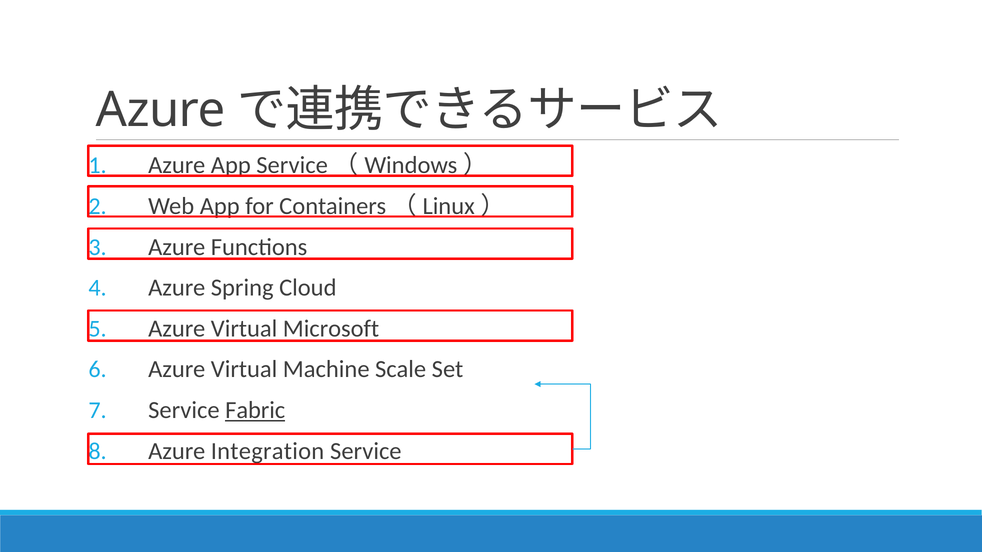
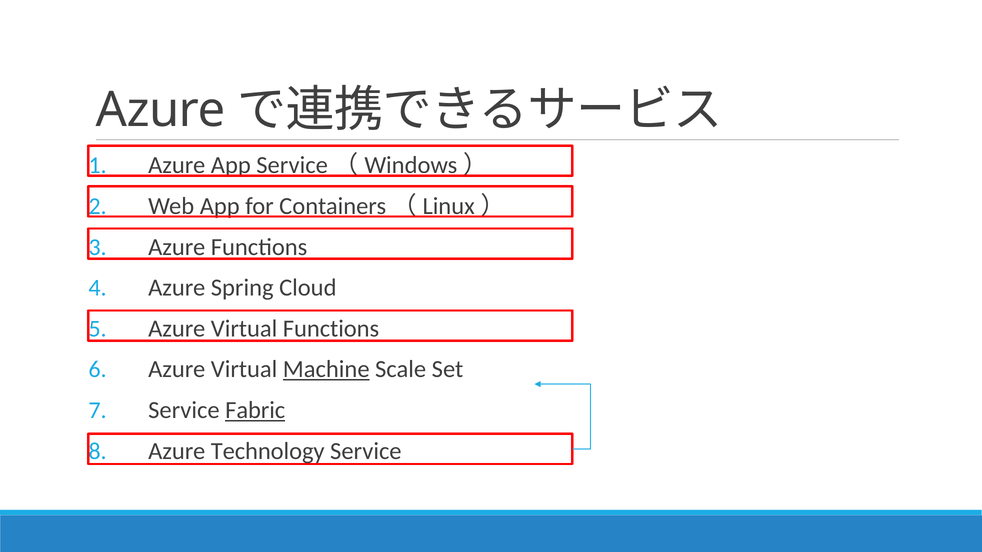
Virtual Microsoft: Microsoft -> Functions
Machine underline: none -> present
Integration: Integration -> Technology
